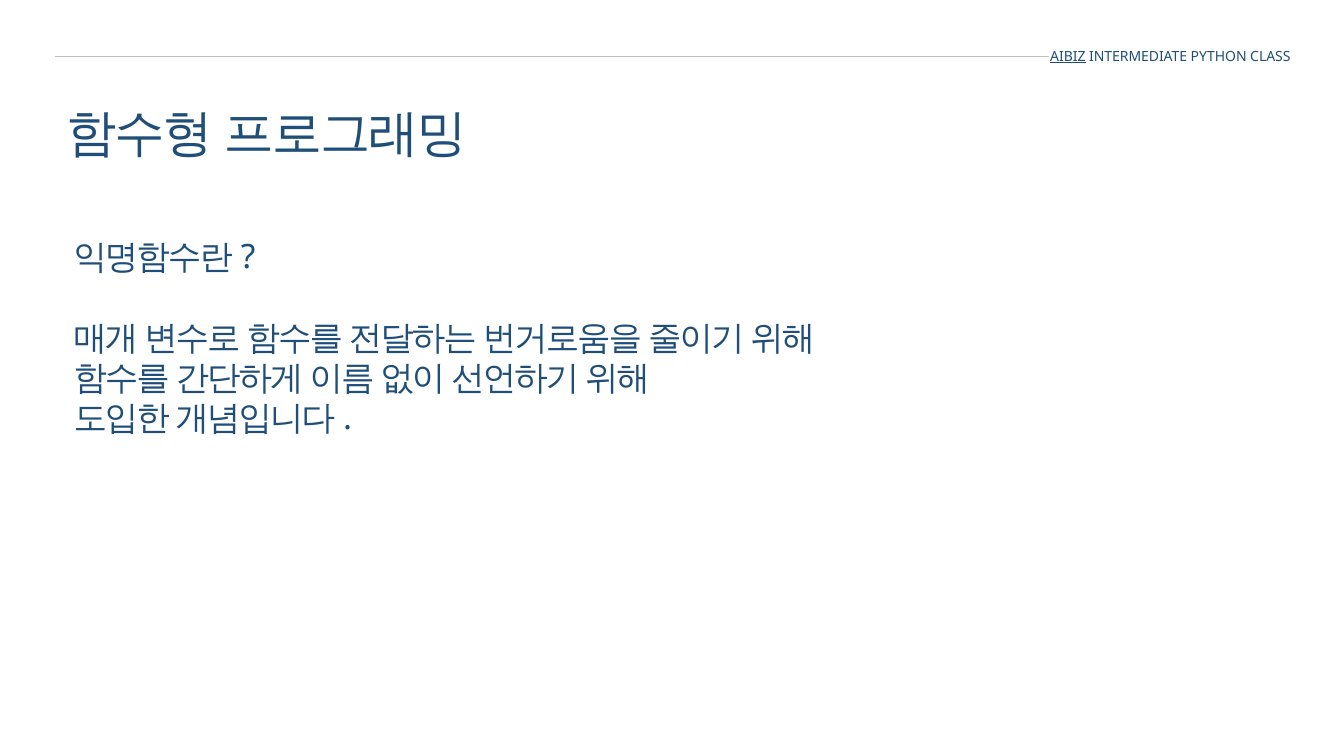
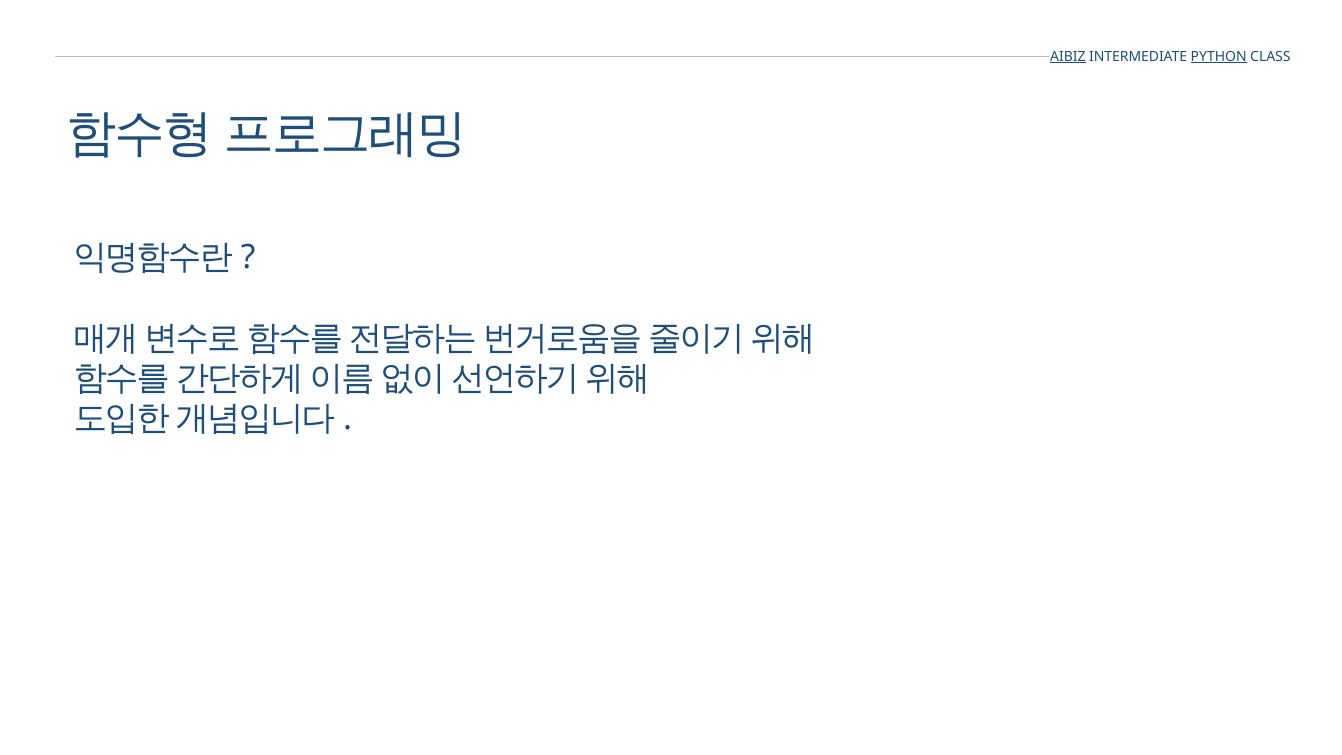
PYTHON underline: none -> present
